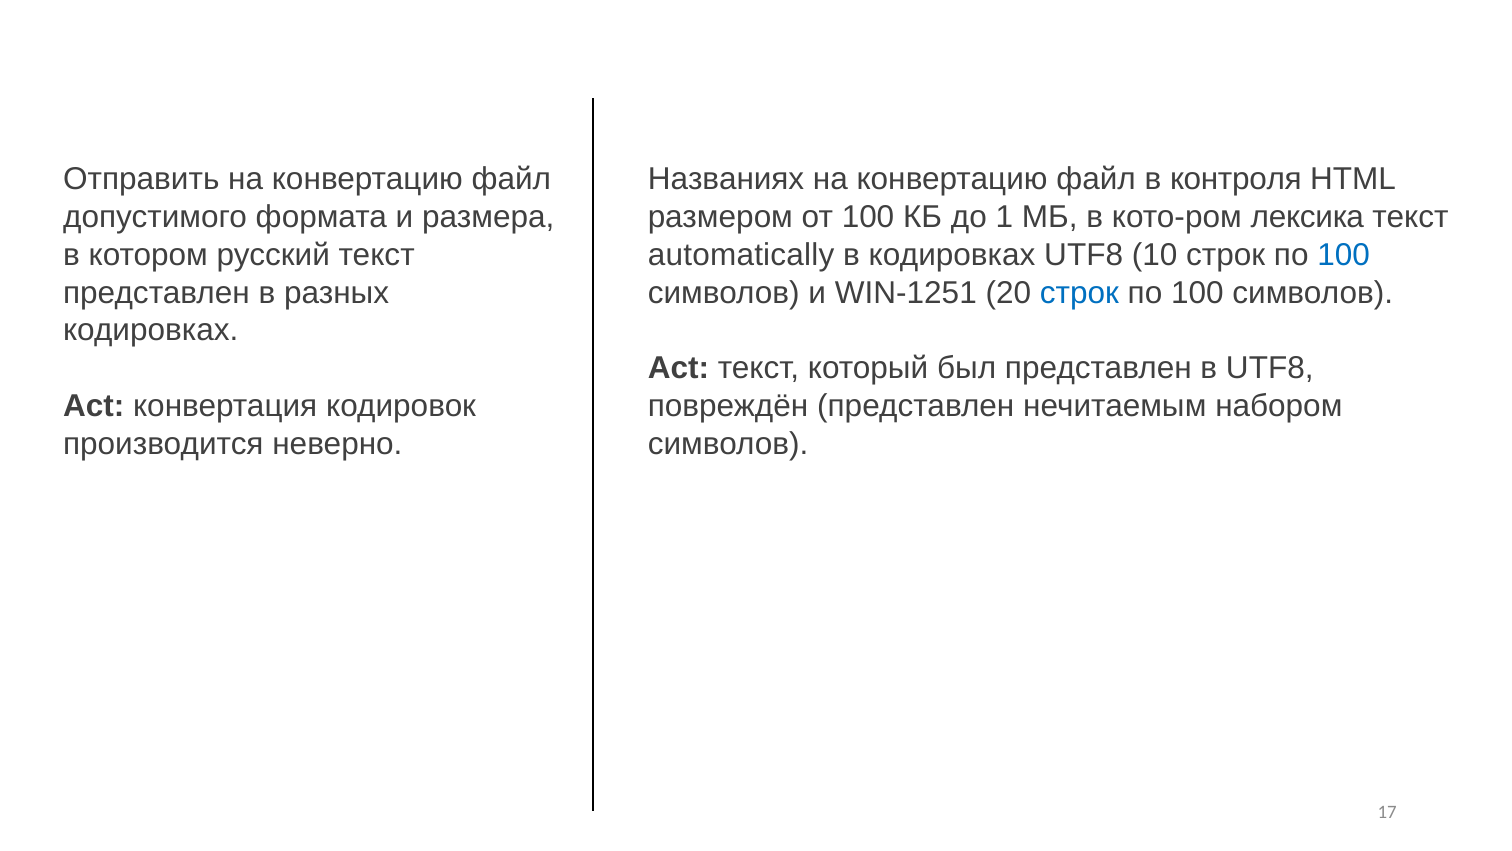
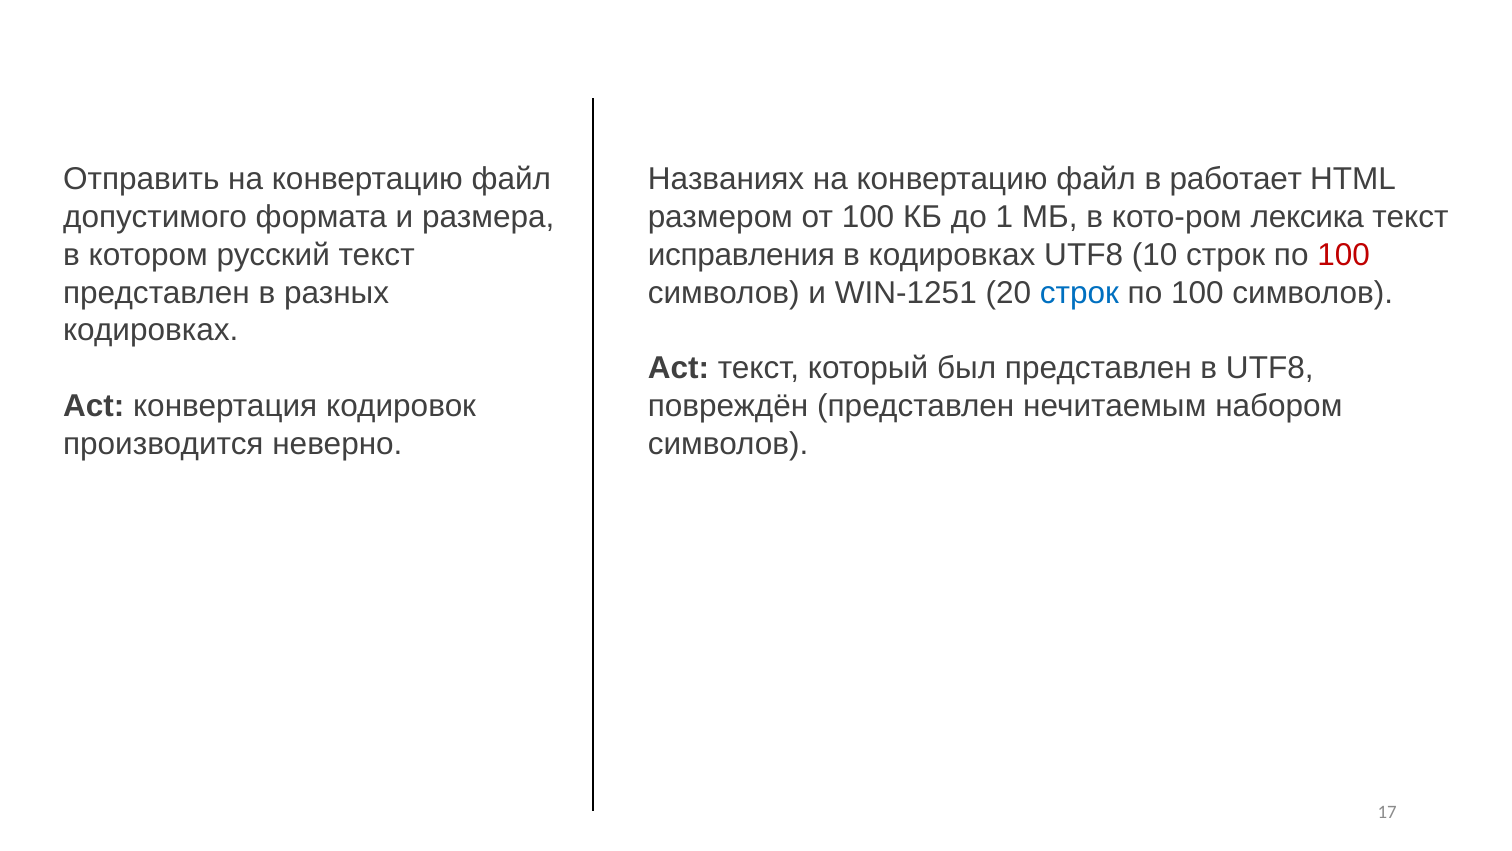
контроля: контроля -> работает
automatically: automatically -> исправления
100 at (1344, 255) colour: blue -> red
